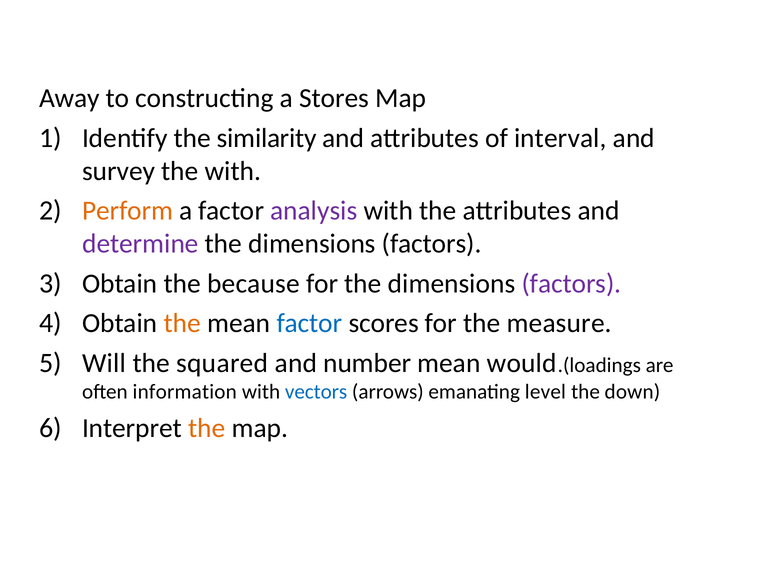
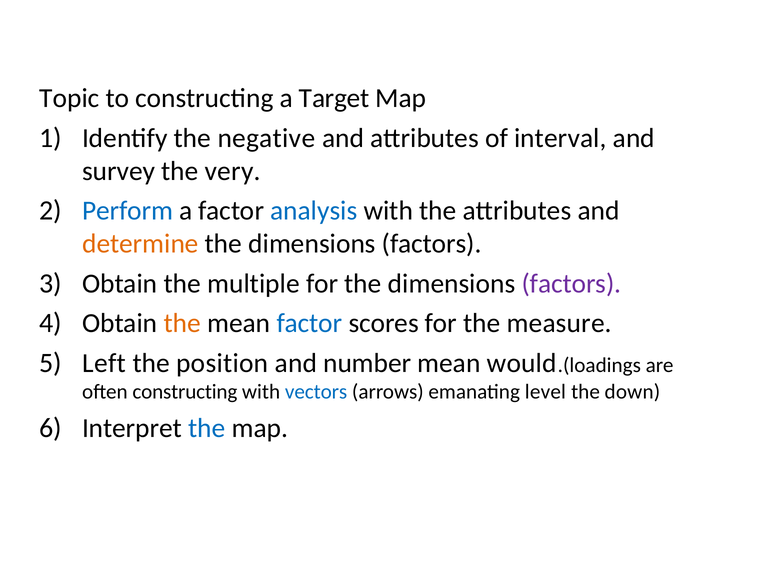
Away: Away -> Topic
Stores: Stores -> Target
similarity: similarity -> negative
the with: with -> very
Perform colour: orange -> blue
analysis colour: purple -> blue
determine colour: purple -> orange
because: because -> multiple
Will: Will -> Left
squared: squared -> position
often information: information -> constructing
the at (207, 428) colour: orange -> blue
